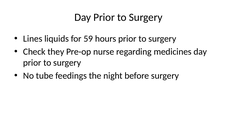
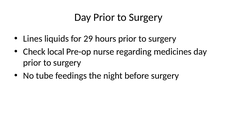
59: 59 -> 29
they: they -> local
